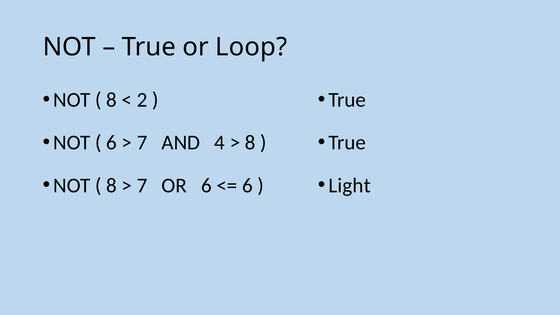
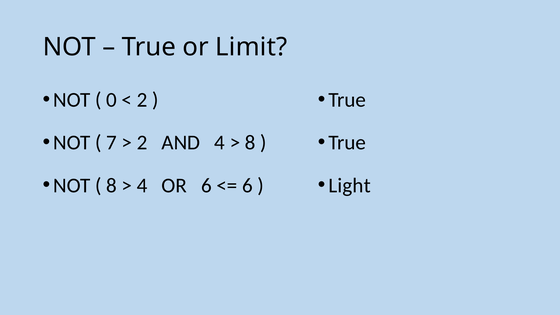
Loop: Loop -> Limit
8 at (111, 100): 8 -> 0
6 at (111, 143): 6 -> 7
7 at (142, 143): 7 -> 2
7 at (142, 185): 7 -> 4
